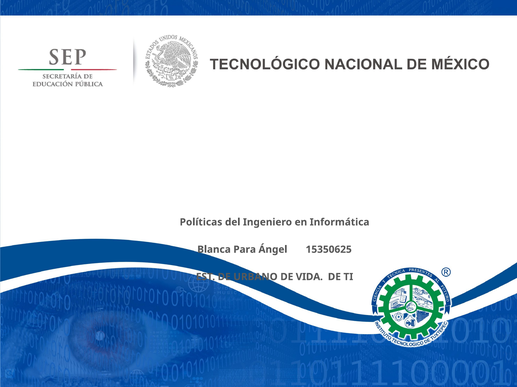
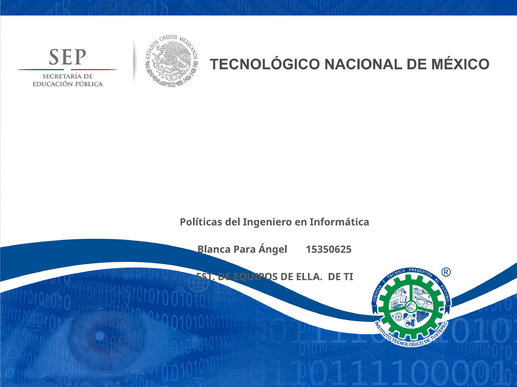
URBANO: URBANO -> EQUIPOS
VIDA: VIDA -> ELLA
